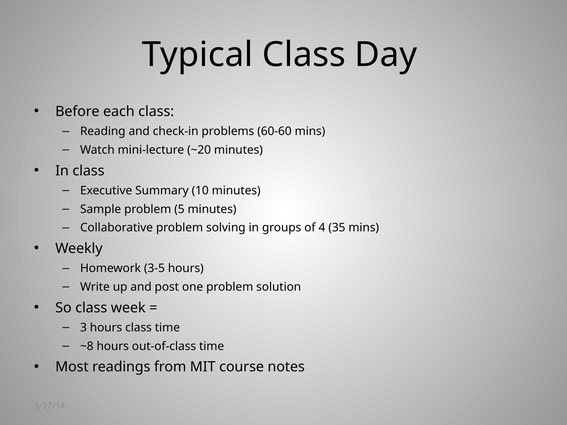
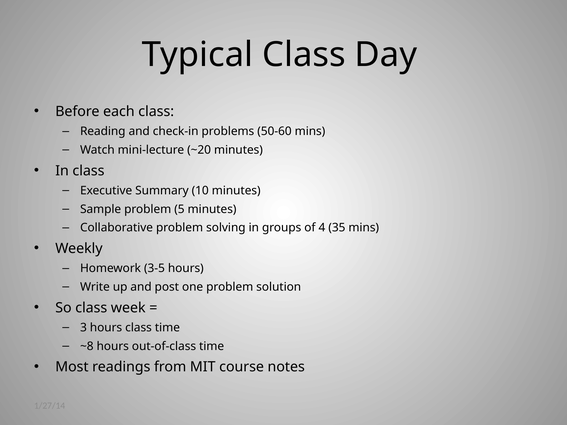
60-60: 60-60 -> 50-60
